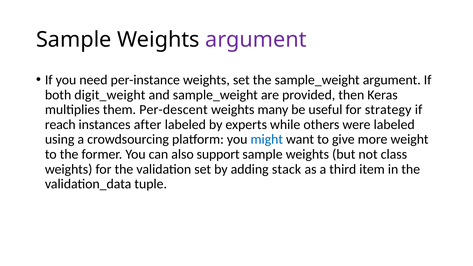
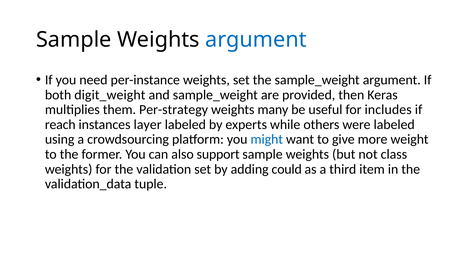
argument at (256, 40) colour: purple -> blue
Per-descent: Per-descent -> Per-strategy
strategy: strategy -> includes
after: after -> layer
stack: stack -> could
